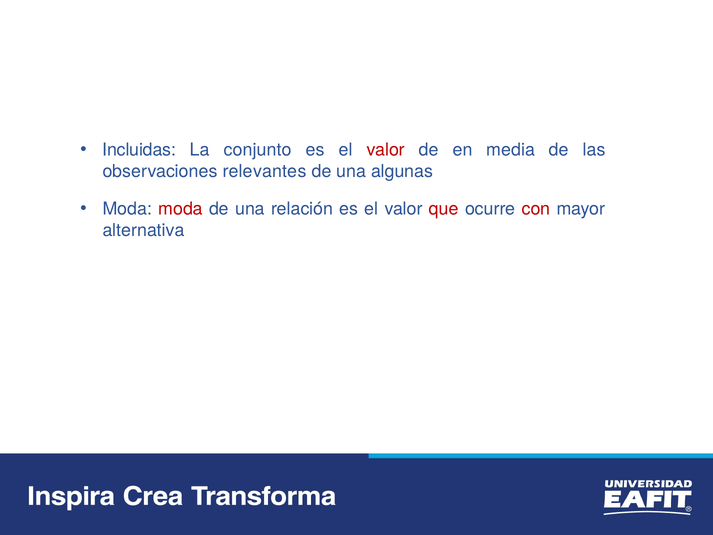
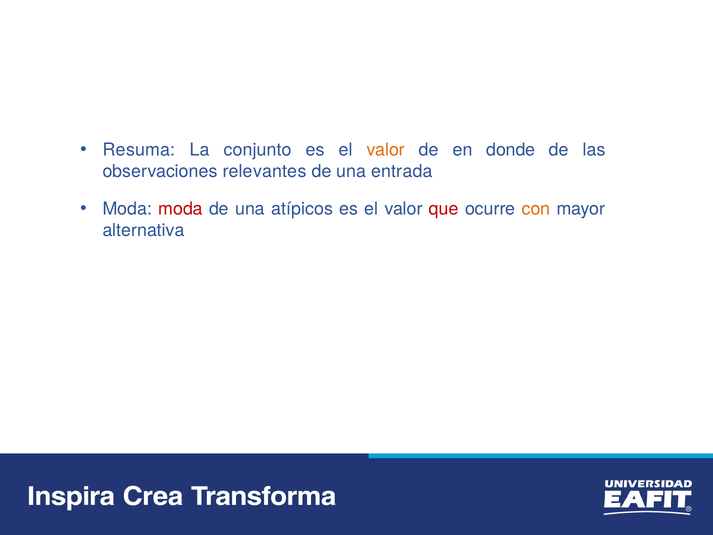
Incluidas: Incluidas -> Resuma
valor at (386, 150) colour: red -> orange
media: media -> donde
algunas: algunas -> entrada
relación: relación -> atípicos
con colour: red -> orange
